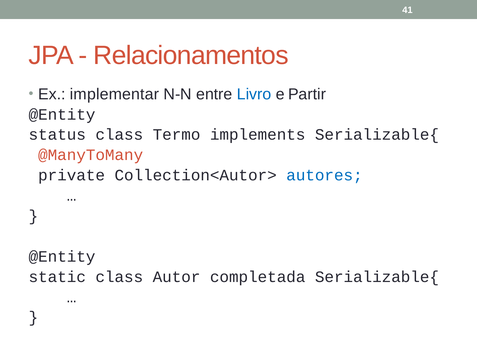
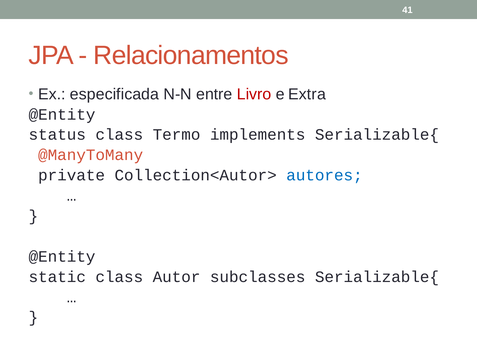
implementar: implementar -> especificada
Livro colour: blue -> red
Partir: Partir -> Extra
completada: completada -> subclasses
